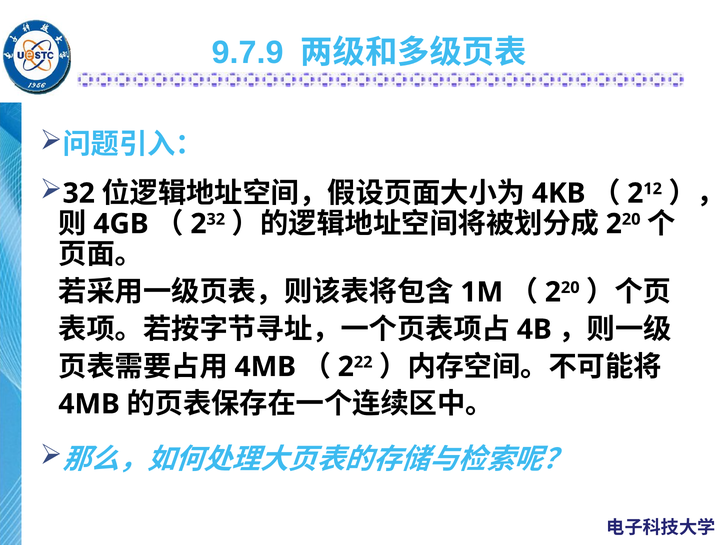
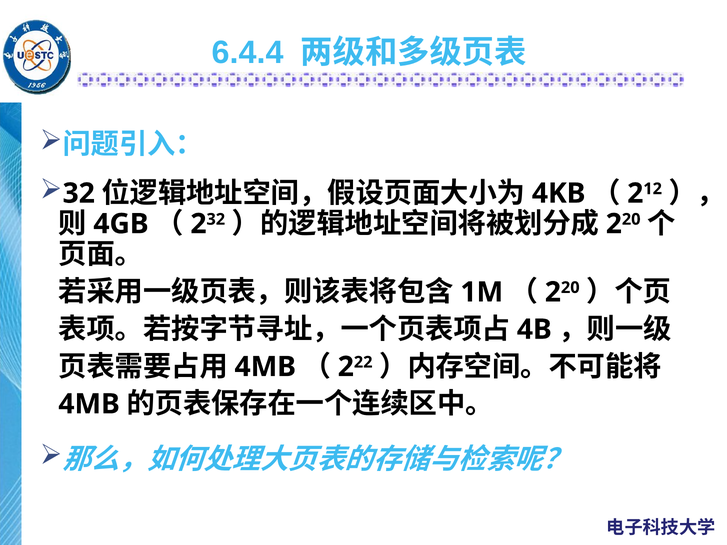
9.7.9: 9.7.9 -> 6.4.4
